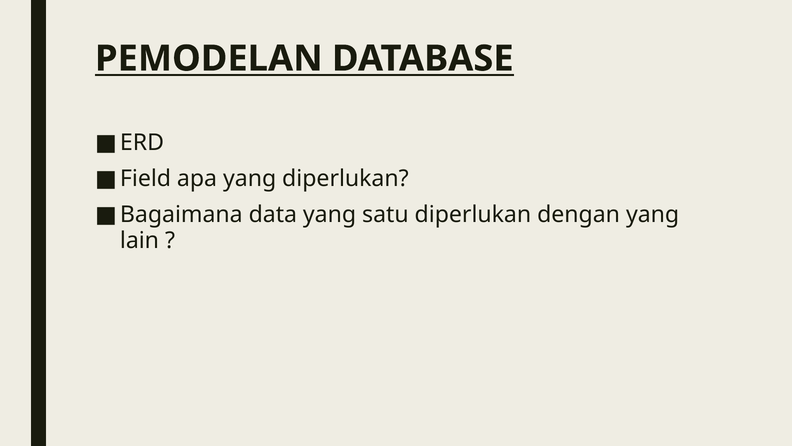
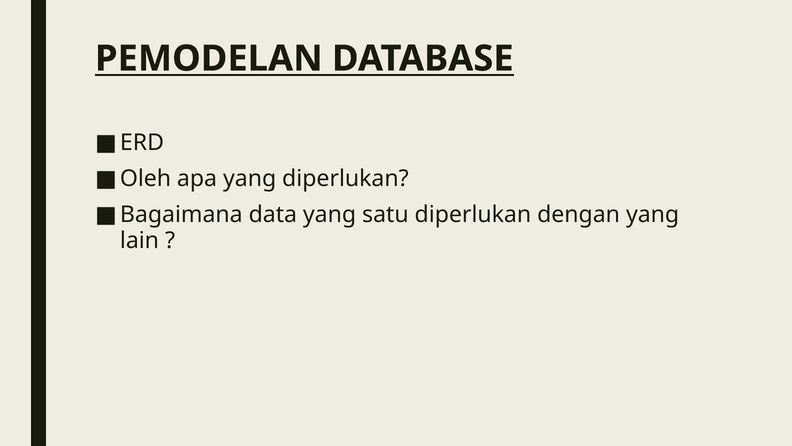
Field: Field -> Oleh
